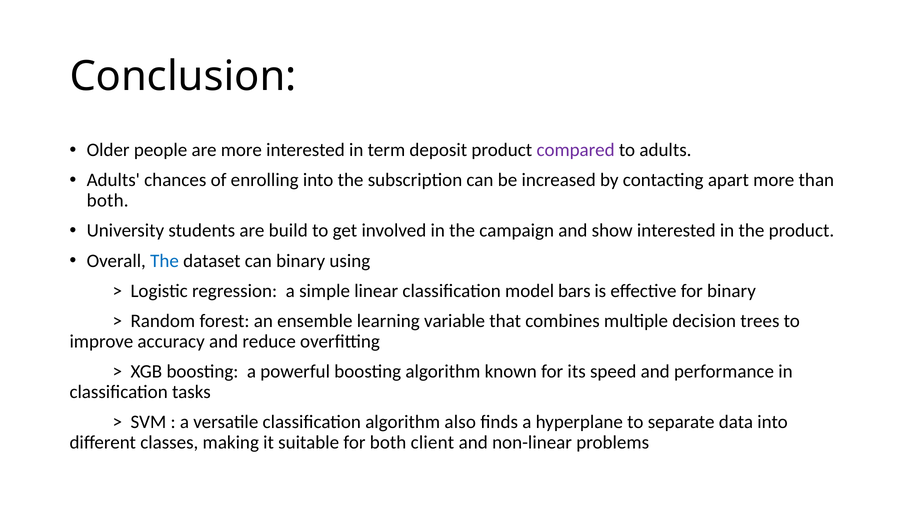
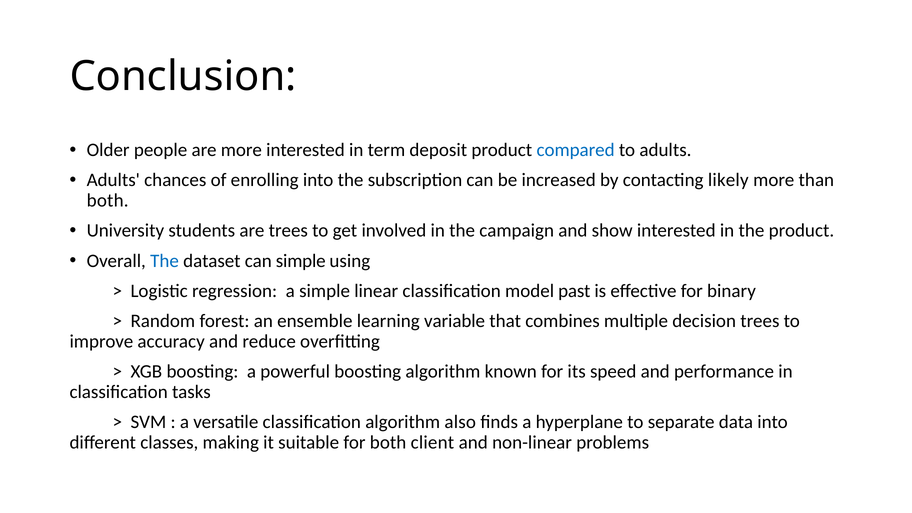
compared colour: purple -> blue
apart: apart -> likely
are build: build -> trees
can binary: binary -> simple
bars: bars -> past
